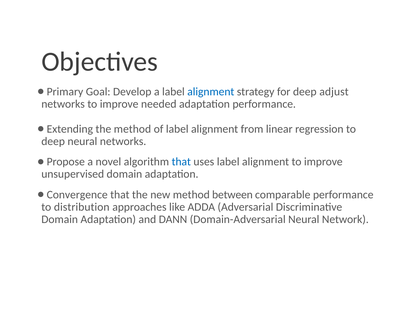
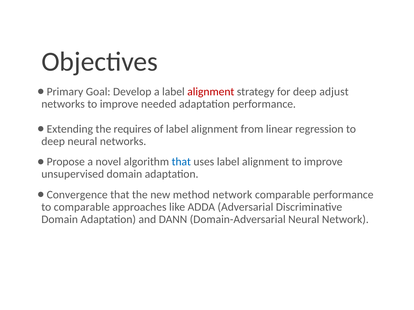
alignment at (211, 92) colour: blue -> red
the method: method -> requires
method between: between -> network
to distribution: distribution -> comparable
